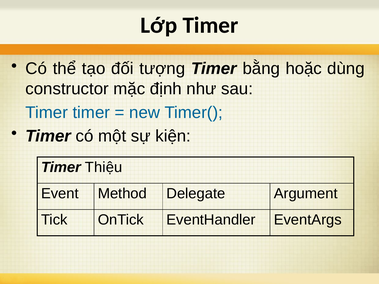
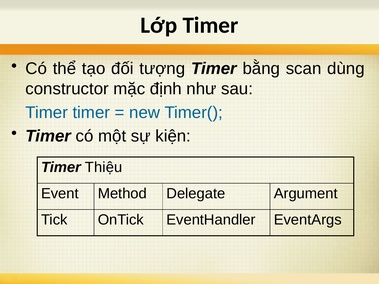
hoặc: hoặc -> scan
